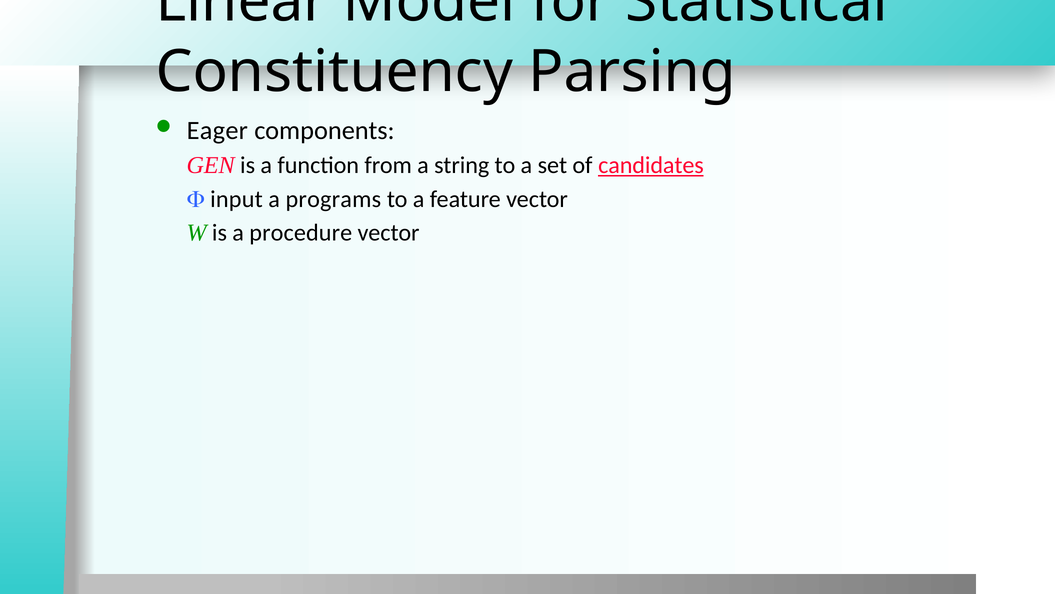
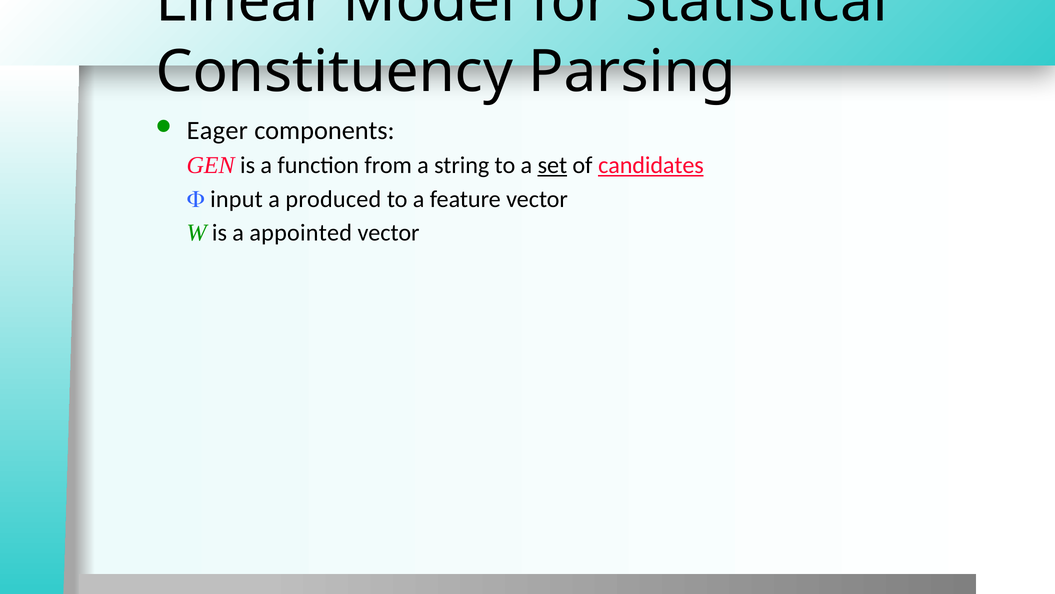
set underline: none -> present
programs: programs -> produced
procedure: procedure -> appointed
